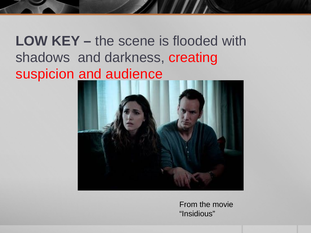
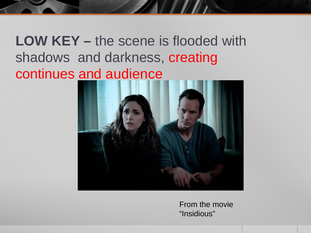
suspicion: suspicion -> continues
